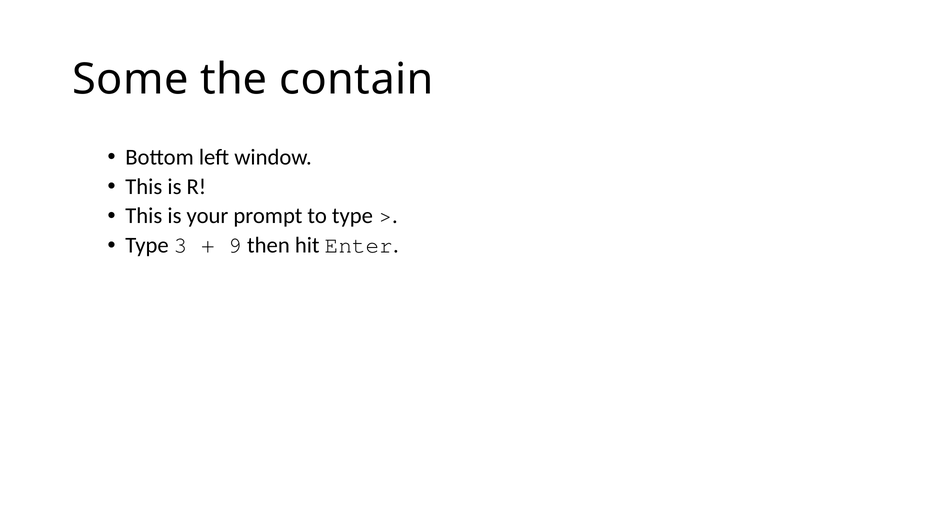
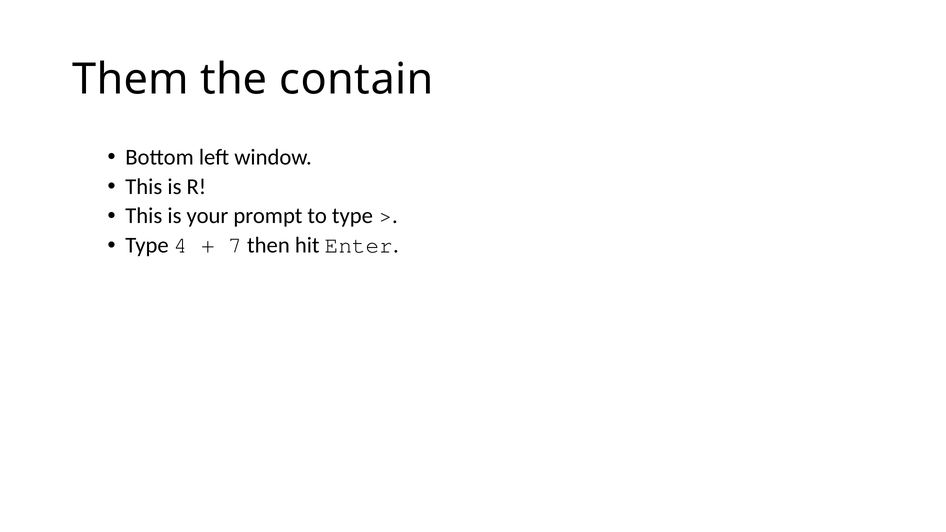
Some: Some -> Them
3: 3 -> 4
9: 9 -> 7
